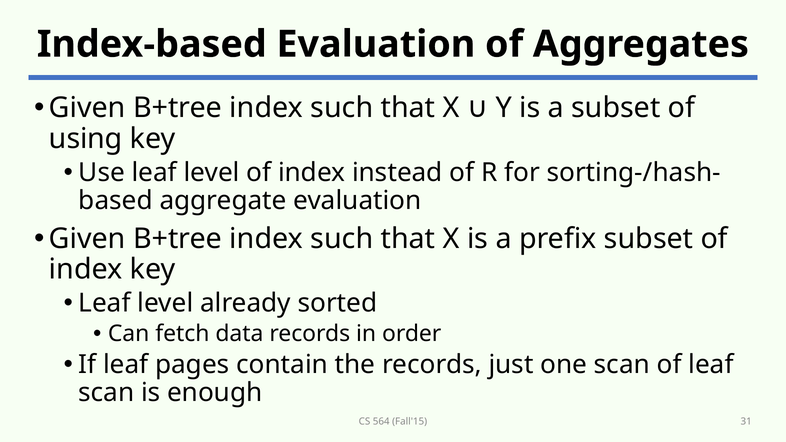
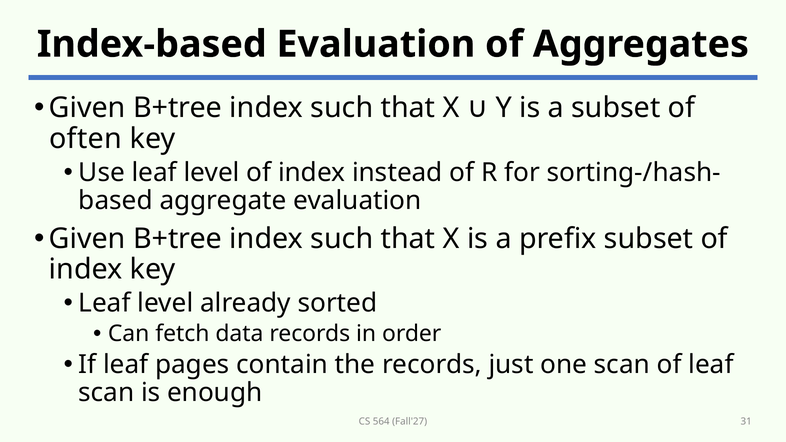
using: using -> often
Fall'15: Fall'15 -> Fall'27
